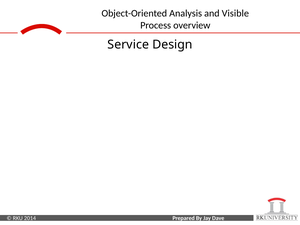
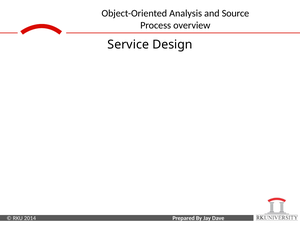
Visible: Visible -> Source
